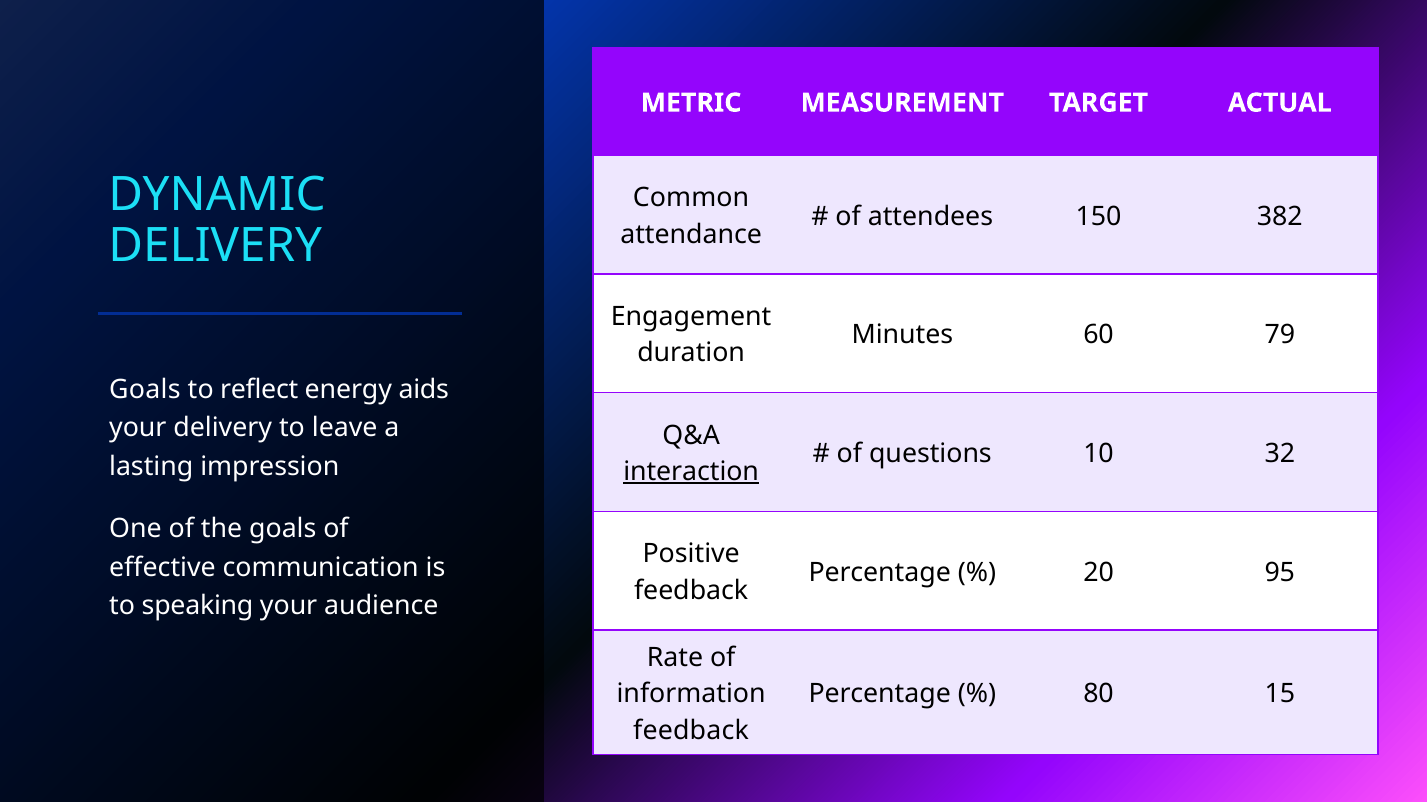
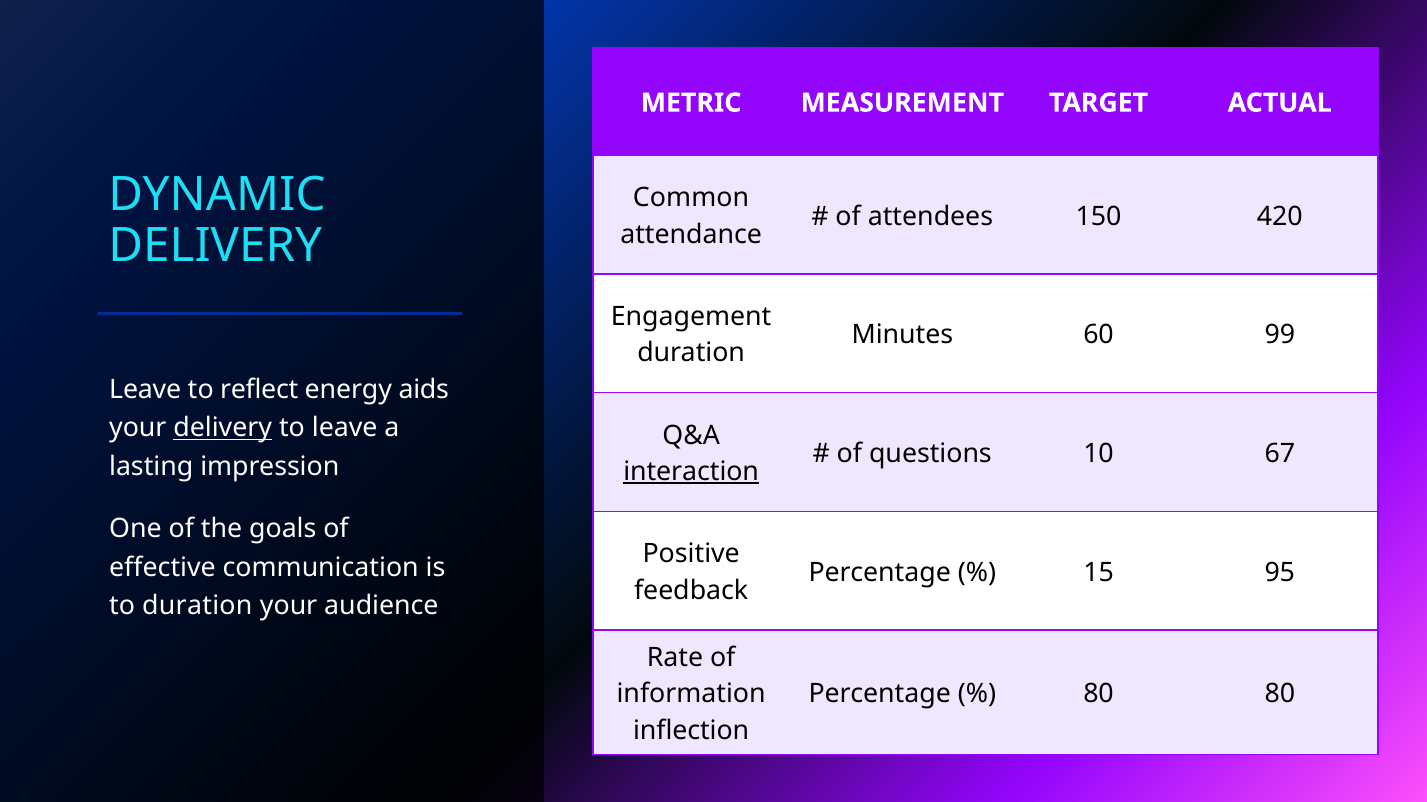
382: 382 -> 420
79: 79 -> 99
Goals at (145, 390): Goals -> Leave
delivery at (223, 428) underline: none -> present
32: 32 -> 67
20: 20 -> 15
to speaking: speaking -> duration
80 15: 15 -> 80
feedback at (691, 731): feedback -> inflection
